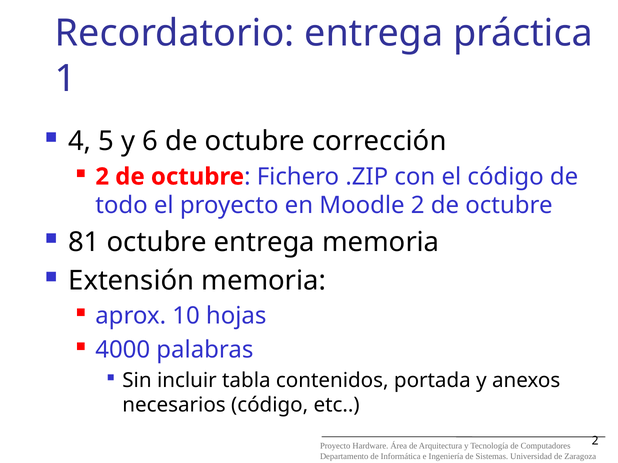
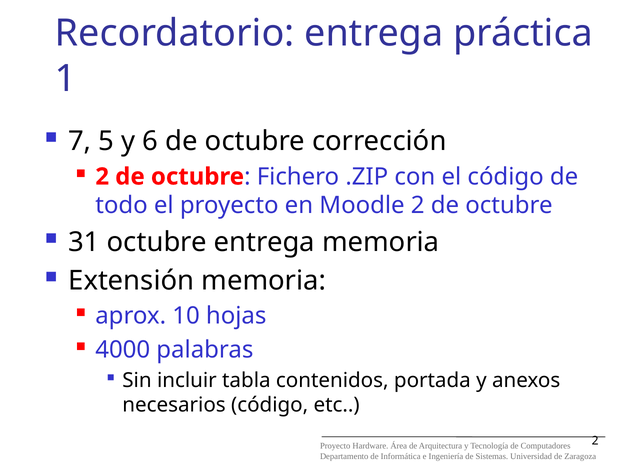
4: 4 -> 7
81: 81 -> 31
